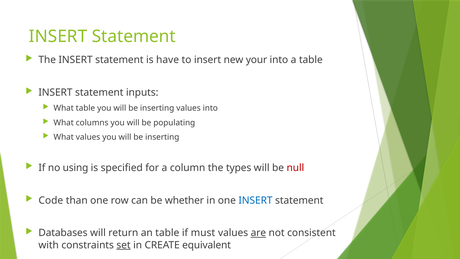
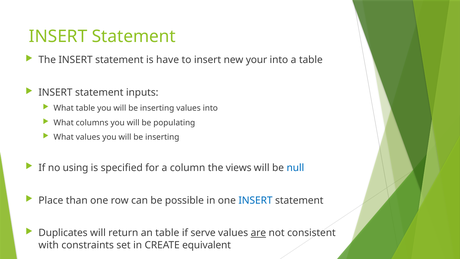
types: types -> views
null colour: red -> blue
Code: Code -> Place
whether: whether -> possible
Databases: Databases -> Duplicates
must: must -> serve
set underline: present -> none
